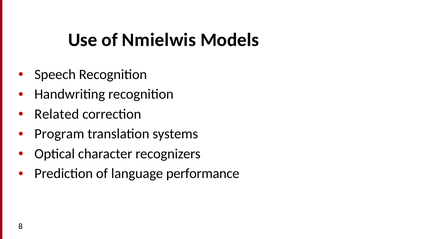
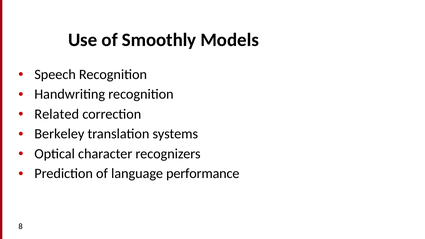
Nmielwis: Nmielwis -> Smoothly
Program: Program -> Berkeley
